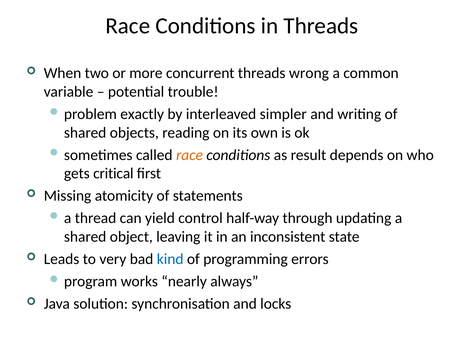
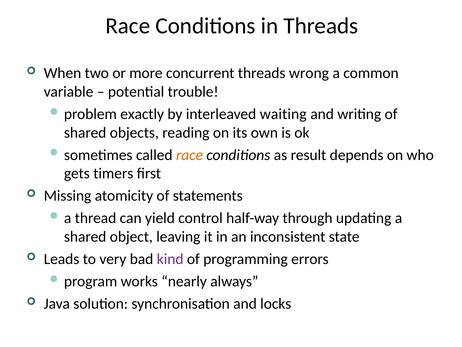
simpler: simpler -> waiting
critical: critical -> timers
kind colour: blue -> purple
